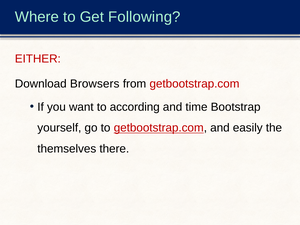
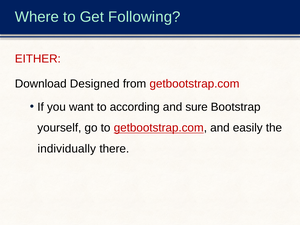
Browsers: Browsers -> Designed
time: time -> sure
themselves: themselves -> individually
